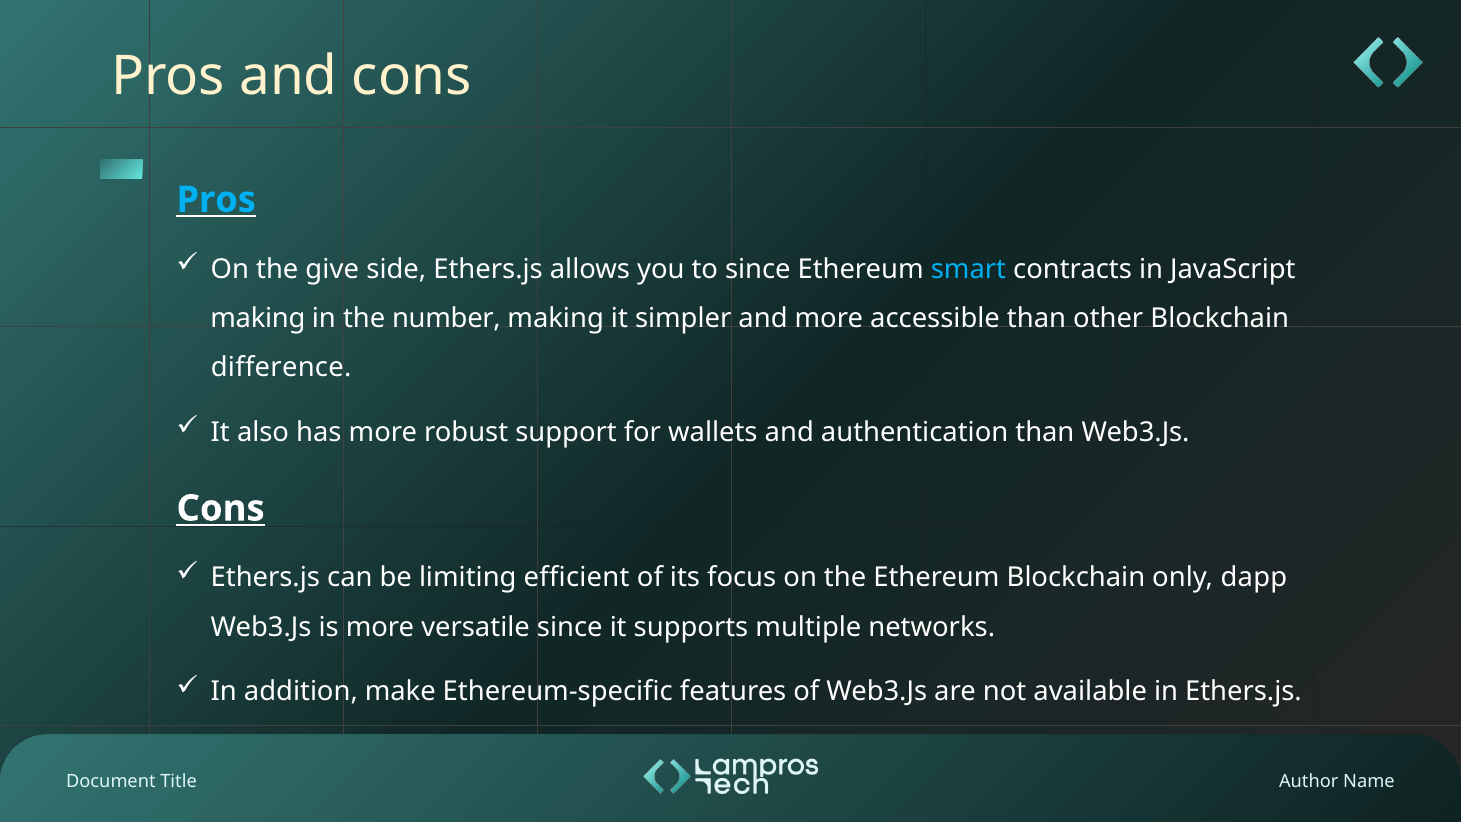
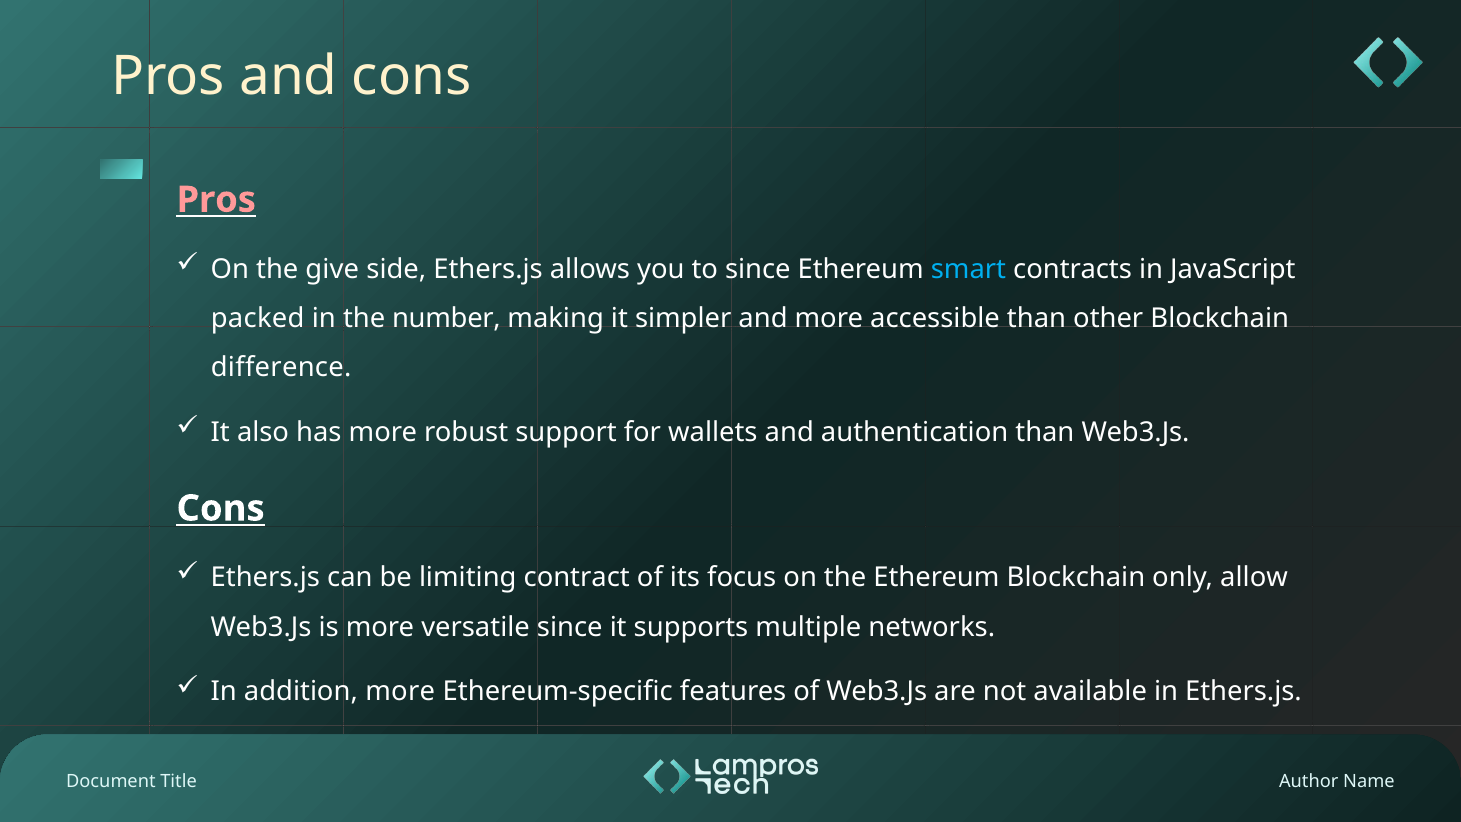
Pros at (216, 200) colour: light blue -> pink
making at (258, 318): making -> packed
efficient: efficient -> contract
dapp: dapp -> allow
addition make: make -> more
